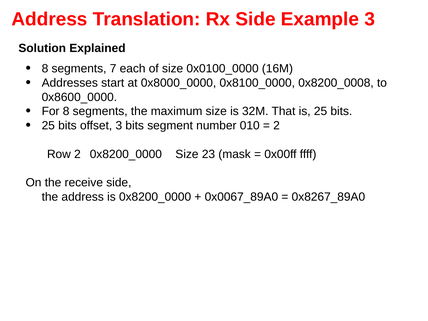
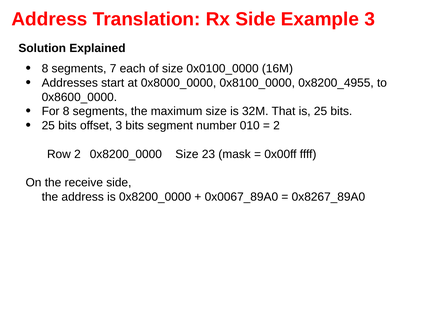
0x8200_0008: 0x8200_0008 -> 0x8200_4955
